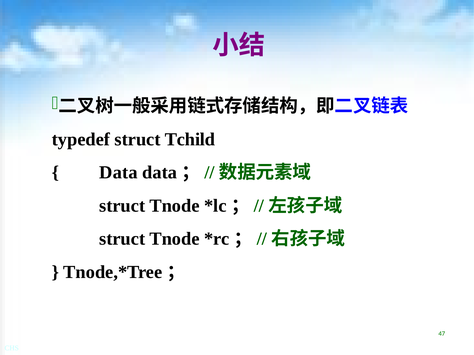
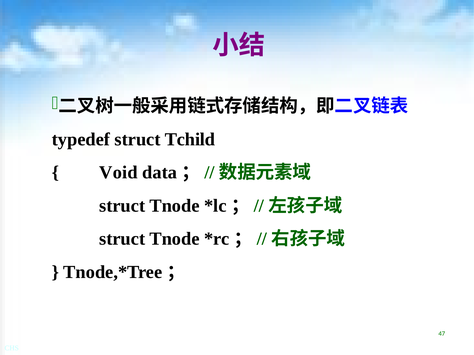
Data at (118, 173): Data -> Void
